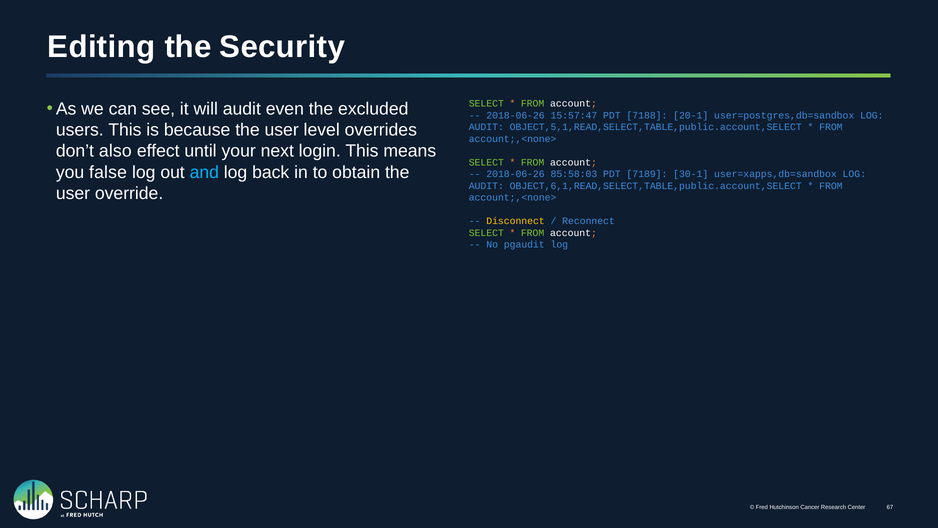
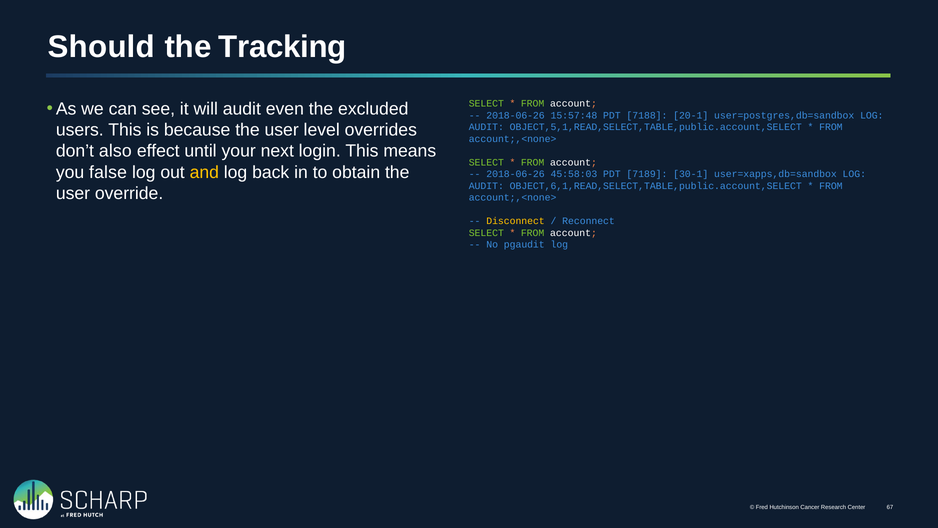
Editing: Editing -> Should
Security: Security -> Tracking
15:57:47: 15:57:47 -> 15:57:48
and colour: light blue -> yellow
85:58:03: 85:58:03 -> 45:58:03
